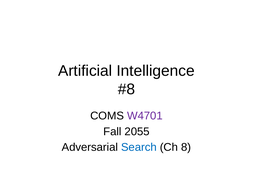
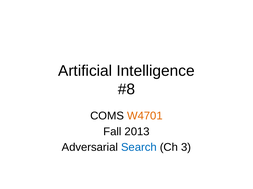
W4701 colour: purple -> orange
2055: 2055 -> 2013
8: 8 -> 3
